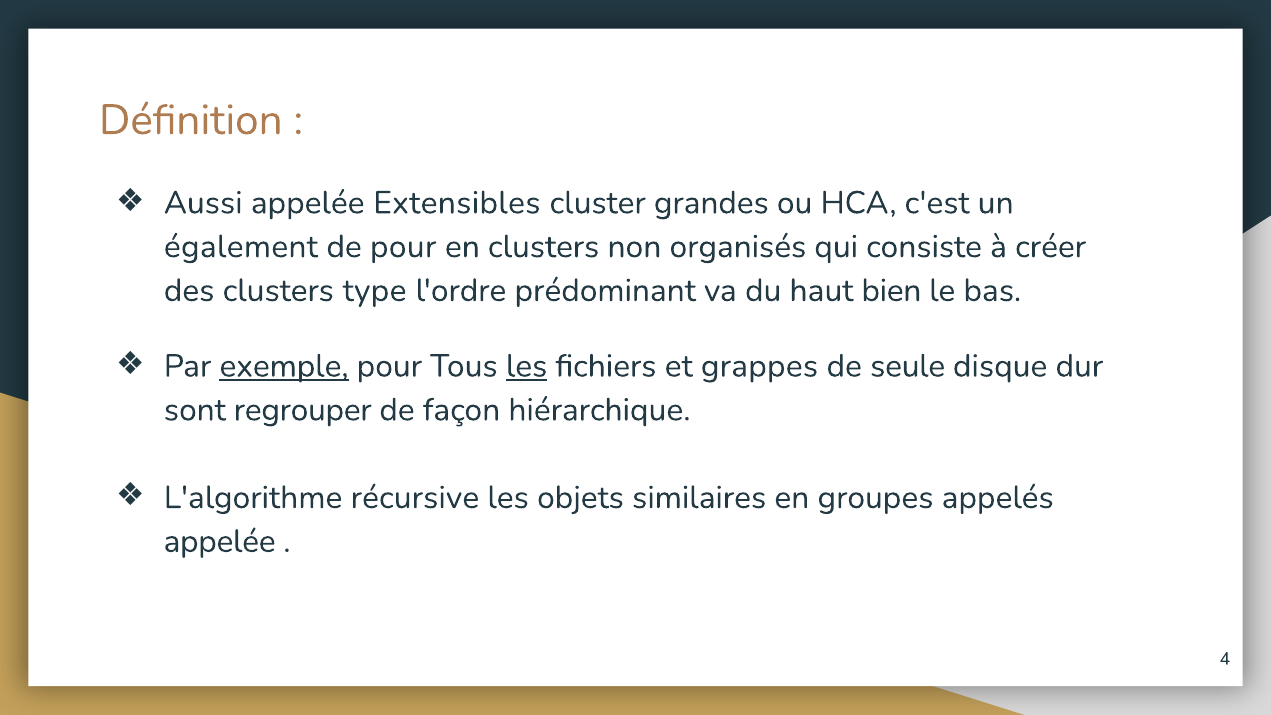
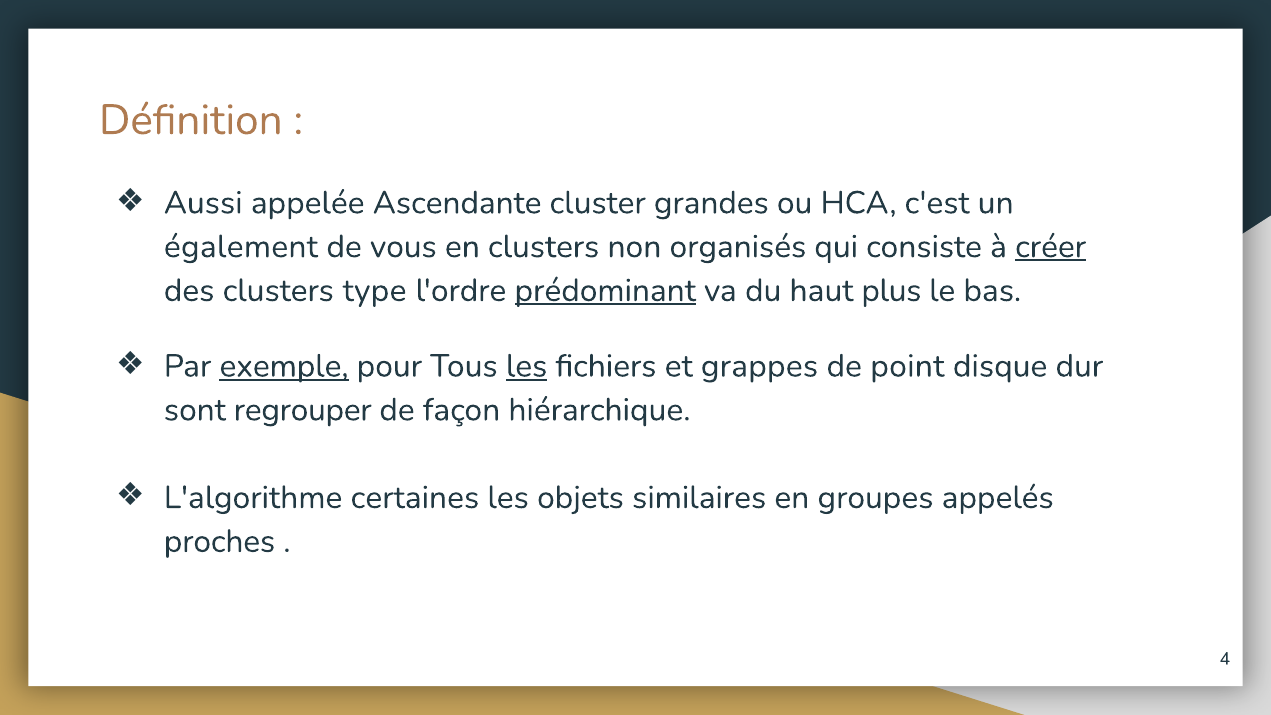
Extensibles: Extensibles -> Ascendante
de pour: pour -> vous
créer underline: none -> present
prédominant underline: none -> present
bien: bien -> plus
seule: seule -> point
récursive: récursive -> certaines
appelée at (220, 541): appelée -> proches
